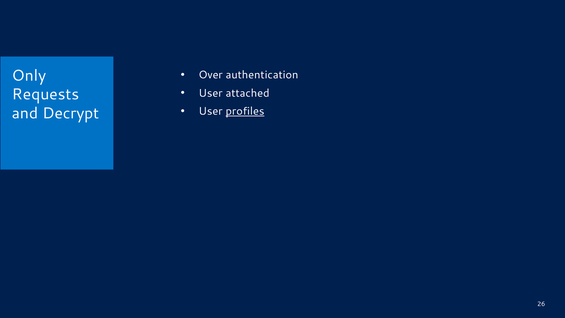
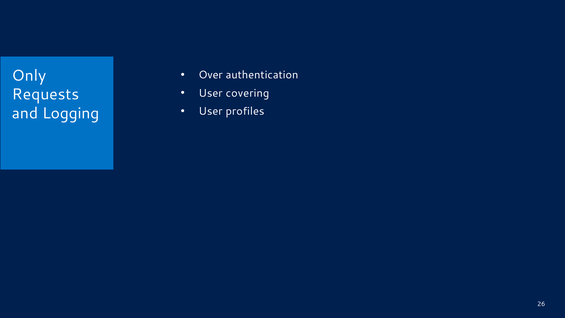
attached: attached -> covering
profiles underline: present -> none
Decrypt: Decrypt -> Logging
